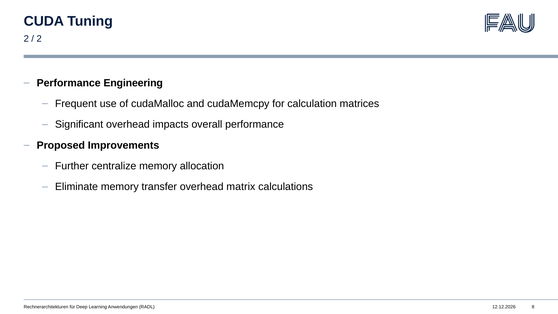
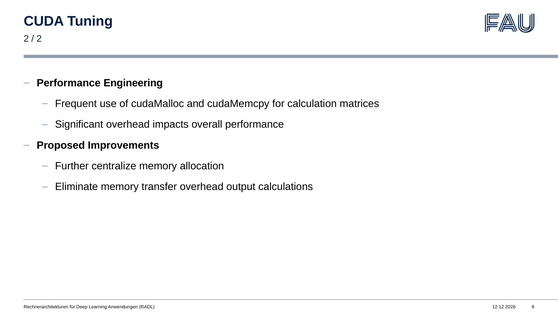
matrix: matrix -> output
